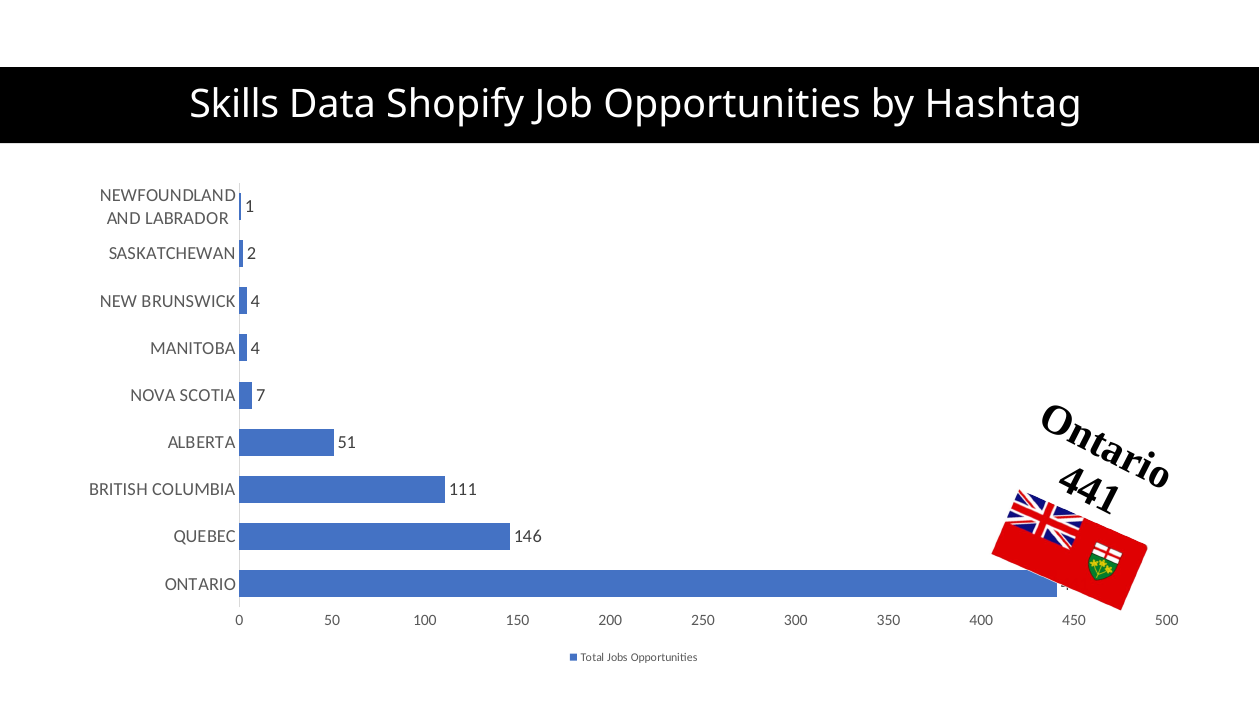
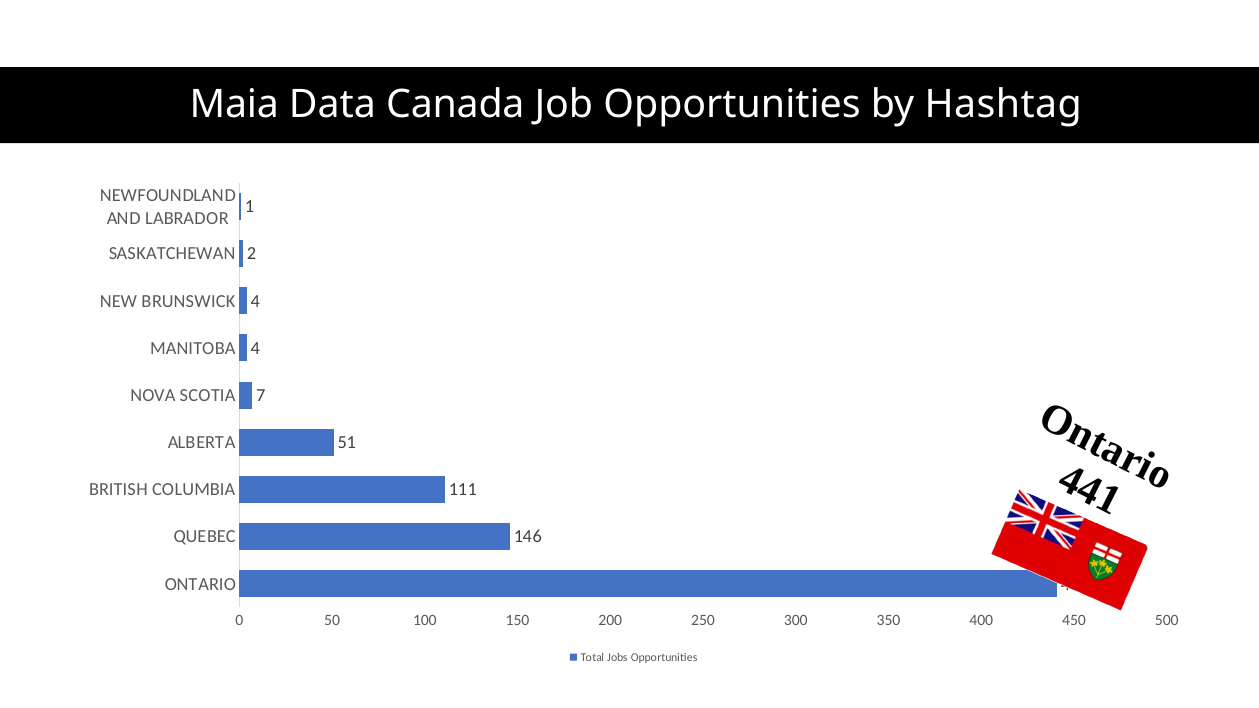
Skills: Skills -> Maia
Shopify: Shopify -> Canada
